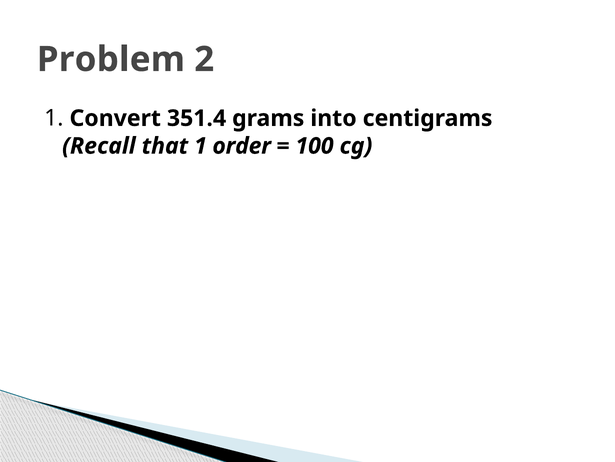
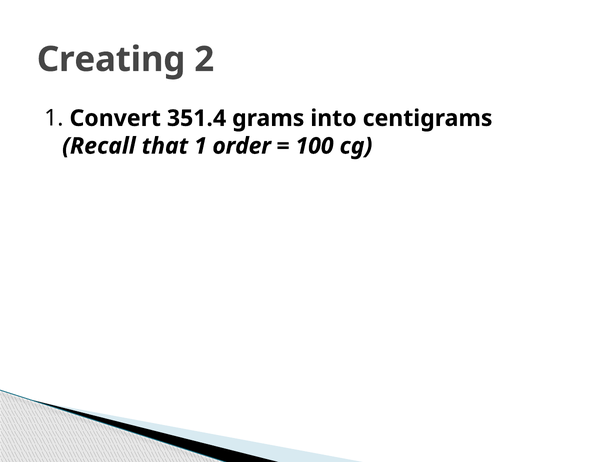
Problem: Problem -> Creating
